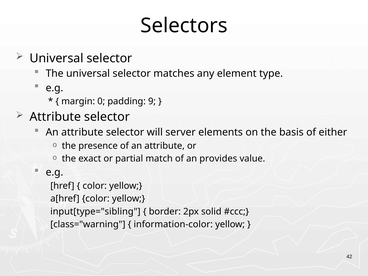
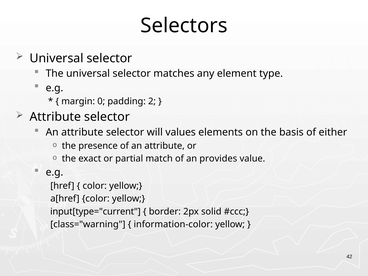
9: 9 -> 2
server: server -> values
input[type="sibling: input[type="sibling -> input[type="current
